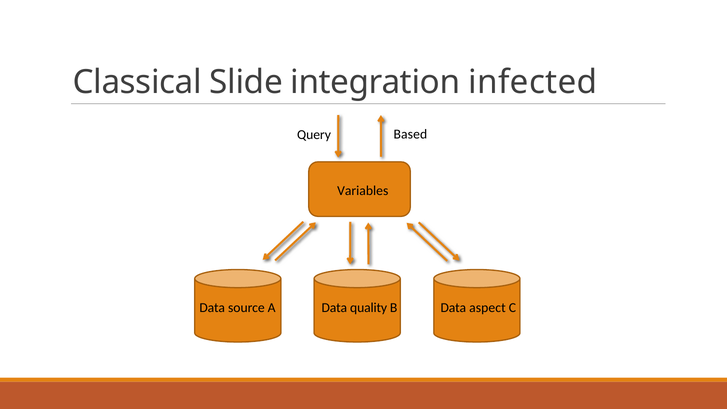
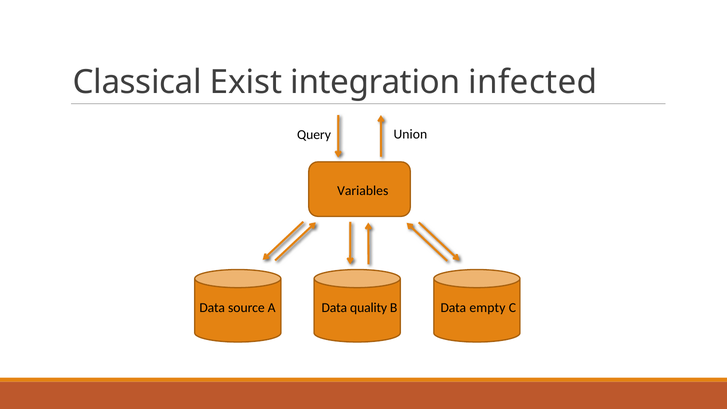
Slide: Slide -> Exist
Based: Based -> Union
aspect: aspect -> empty
